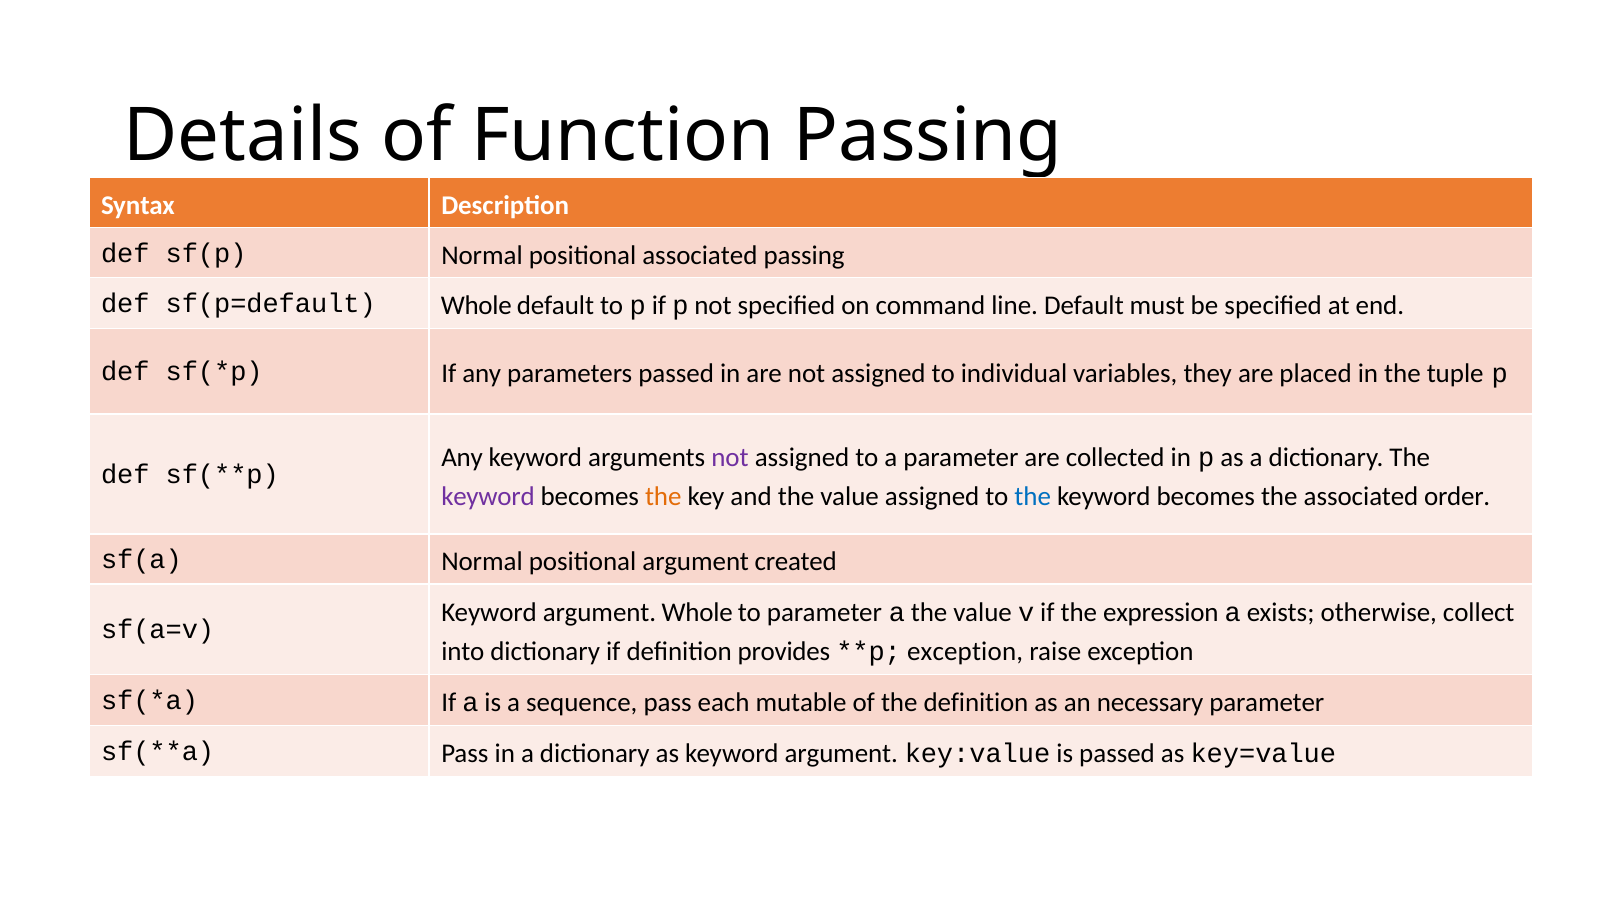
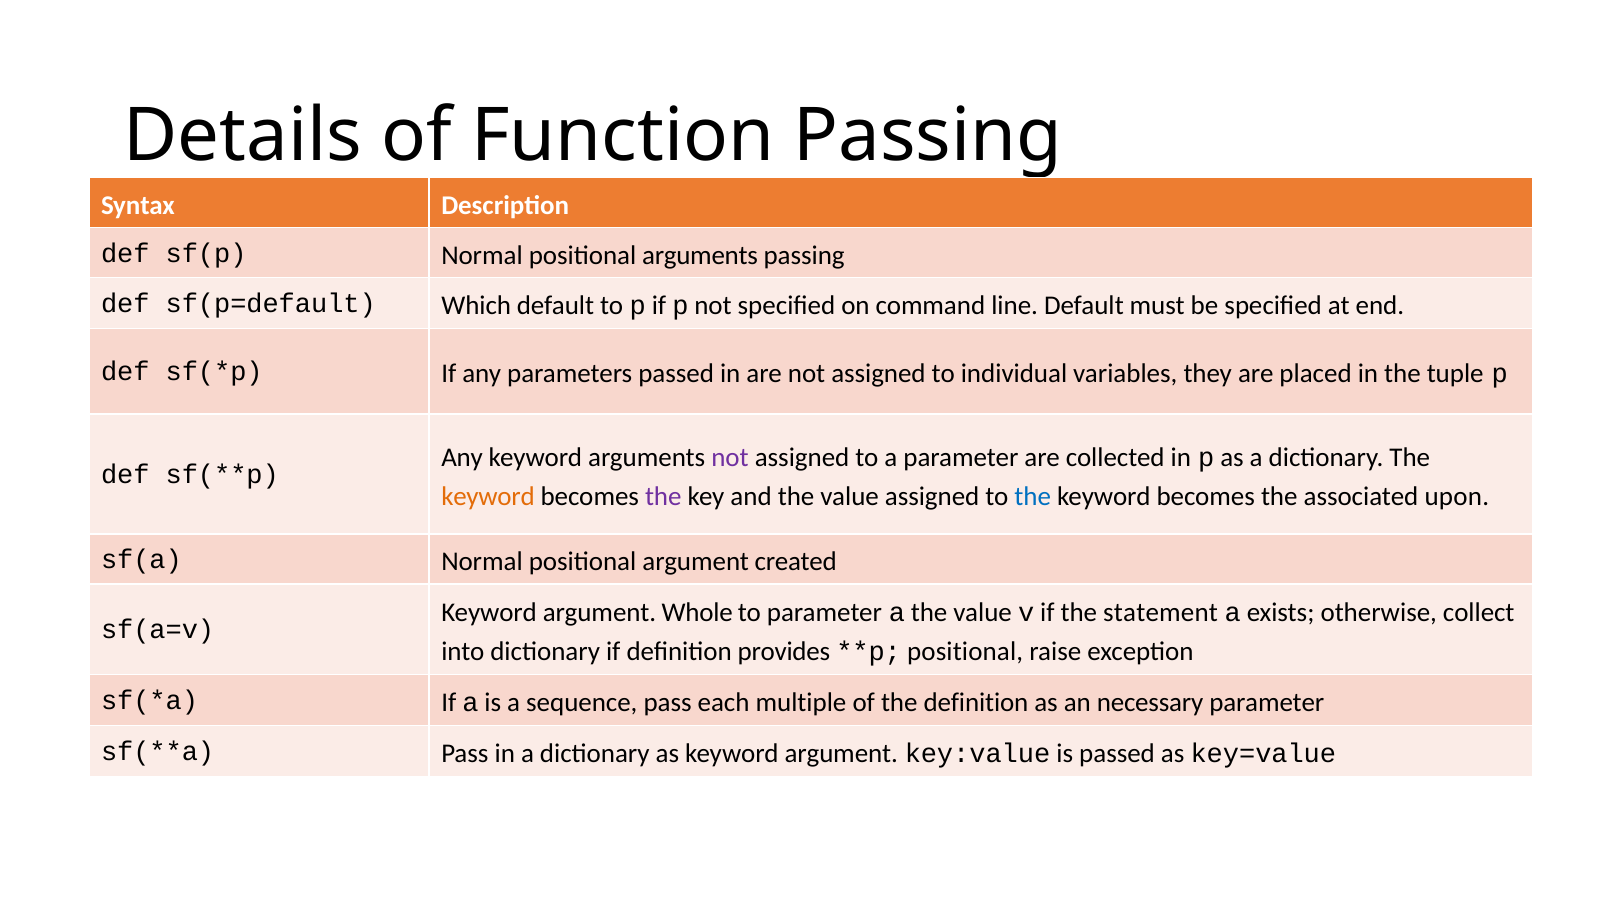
positional associated: associated -> arguments
sf(p=default Whole: Whole -> Which
keyword at (488, 496) colour: purple -> orange
the at (663, 496) colour: orange -> purple
order: order -> upon
expression: expression -> statement
exception at (965, 651): exception -> positional
mutable: mutable -> multiple
